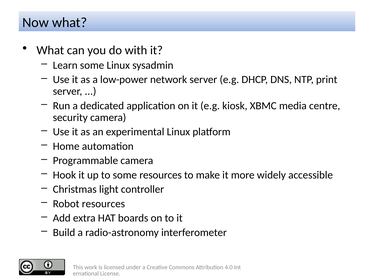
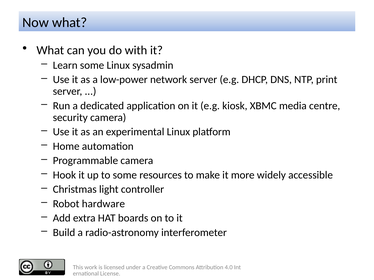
Robot resources: resources -> hardware
